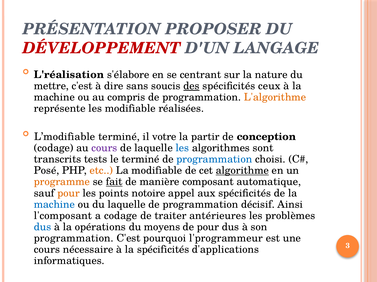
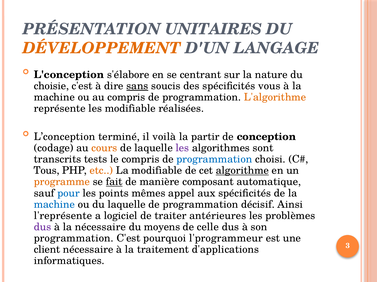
PROPOSER: PROPOSER -> UNITAIRES
DÉVELOPPEMENT colour: red -> orange
L'réalisation: L'réalisation -> L'conception
mettre: mettre -> choisie
sans underline: none -> present
des underline: present -> none
ceux: ceux -> vous
L’modifiable: L’modifiable -> L’conception
votre: votre -> voilà
cours at (104, 148) colour: purple -> orange
les at (182, 148) colour: blue -> purple
le terminé: terminé -> compris
Posé: Posé -> Tous
pour at (69, 194) colour: orange -> blue
notoire: notoire -> mêmes
l'composant: l'composant -> l'représente
a codage: codage -> logiciel
dus at (42, 228) colour: blue -> purple
la opérations: opérations -> nécessaire
de pour: pour -> celle
cours at (47, 250): cours -> client
la spécificités: spécificités -> traitement
